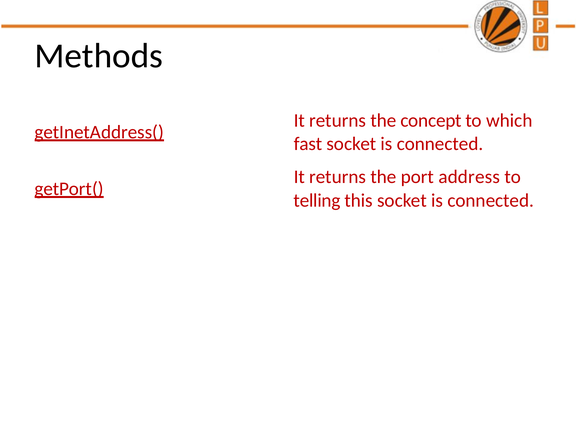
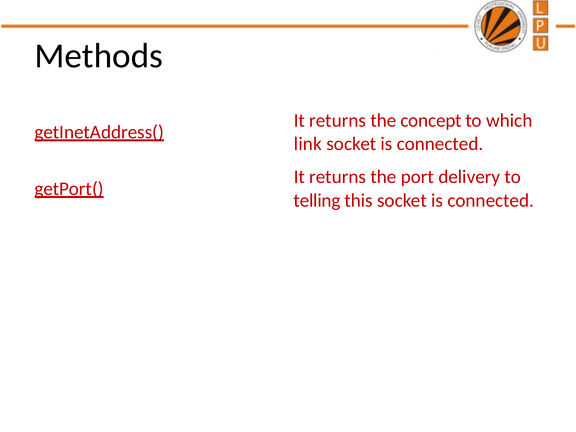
fast: fast -> link
address: address -> delivery
